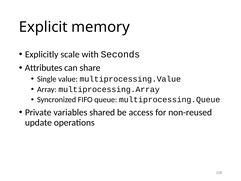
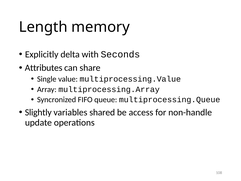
Explicit: Explicit -> Length
scale: scale -> delta
Private: Private -> Slightly
non-reused: non-reused -> non-handle
